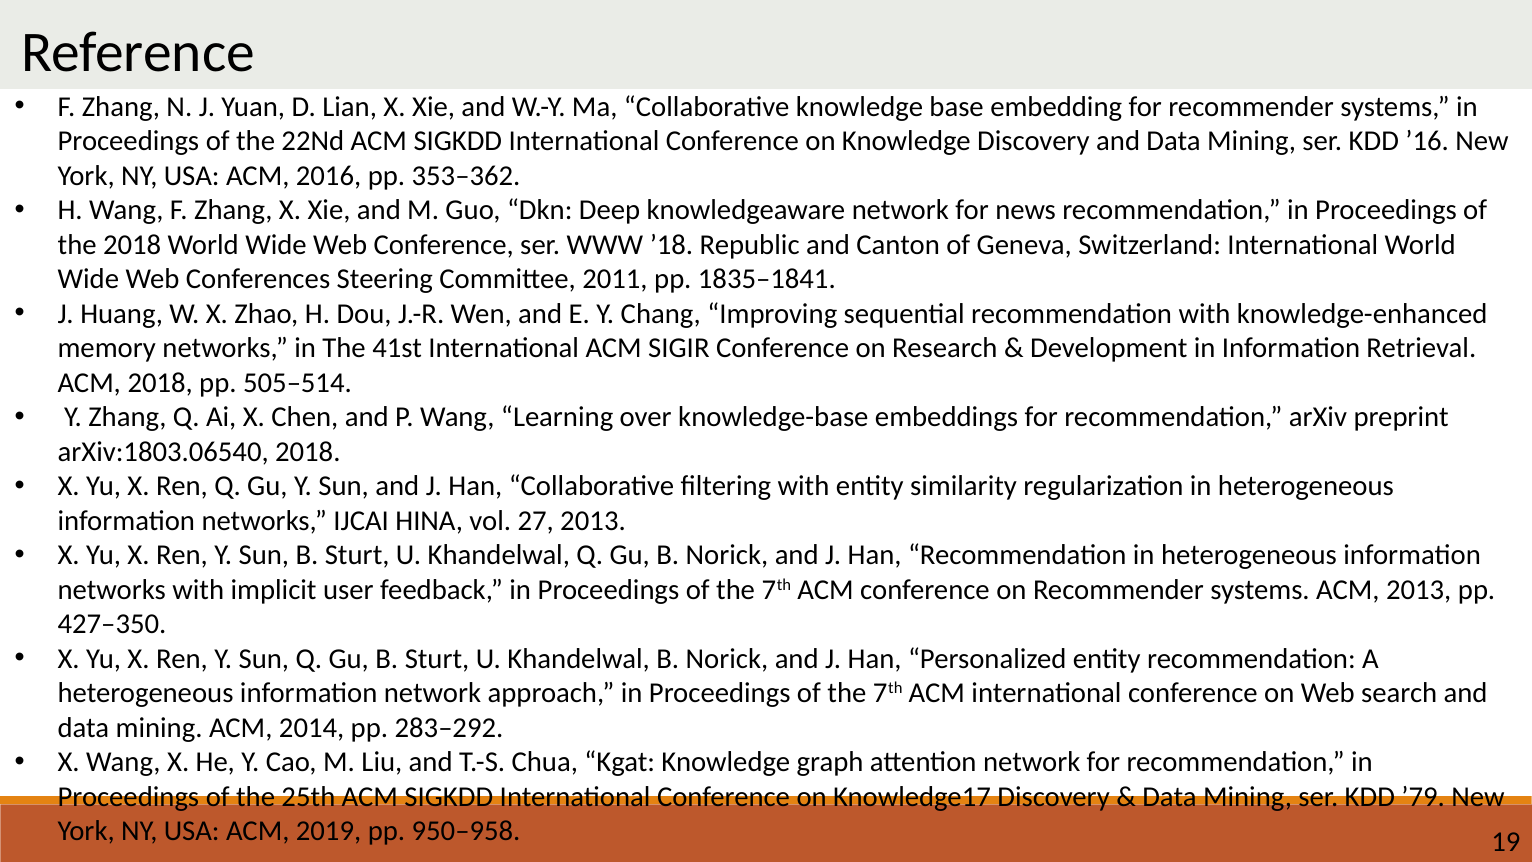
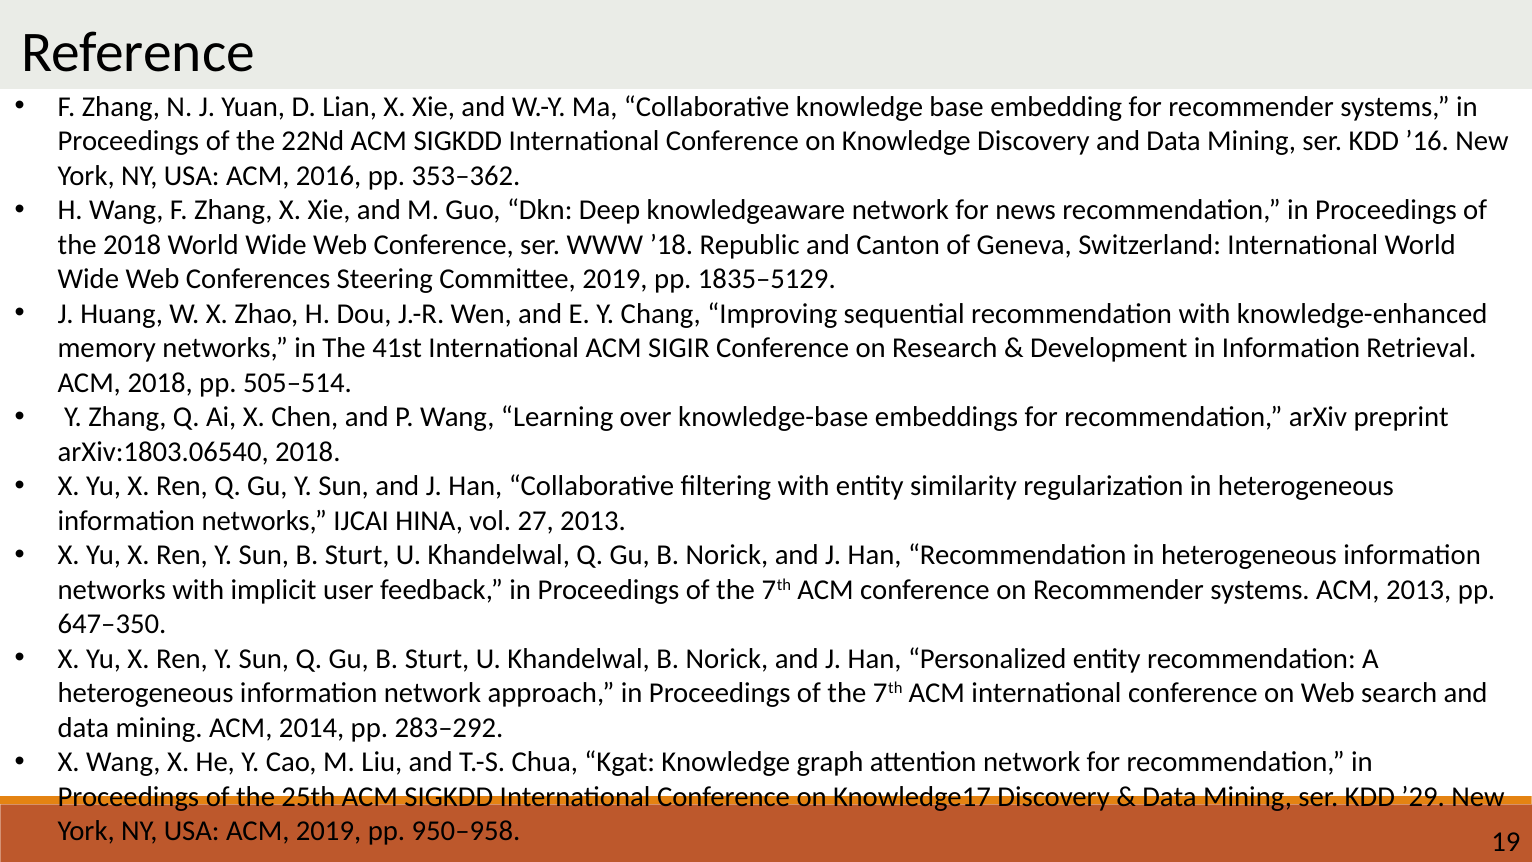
Committee 2011: 2011 -> 2019
1835–1841: 1835–1841 -> 1835–5129
427–350: 427–350 -> 647–350
’79: ’79 -> ’29
